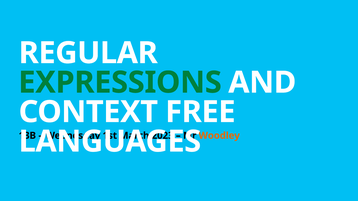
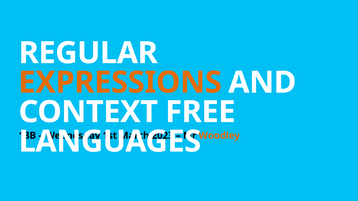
EXPRESSIONS colour: green -> orange
